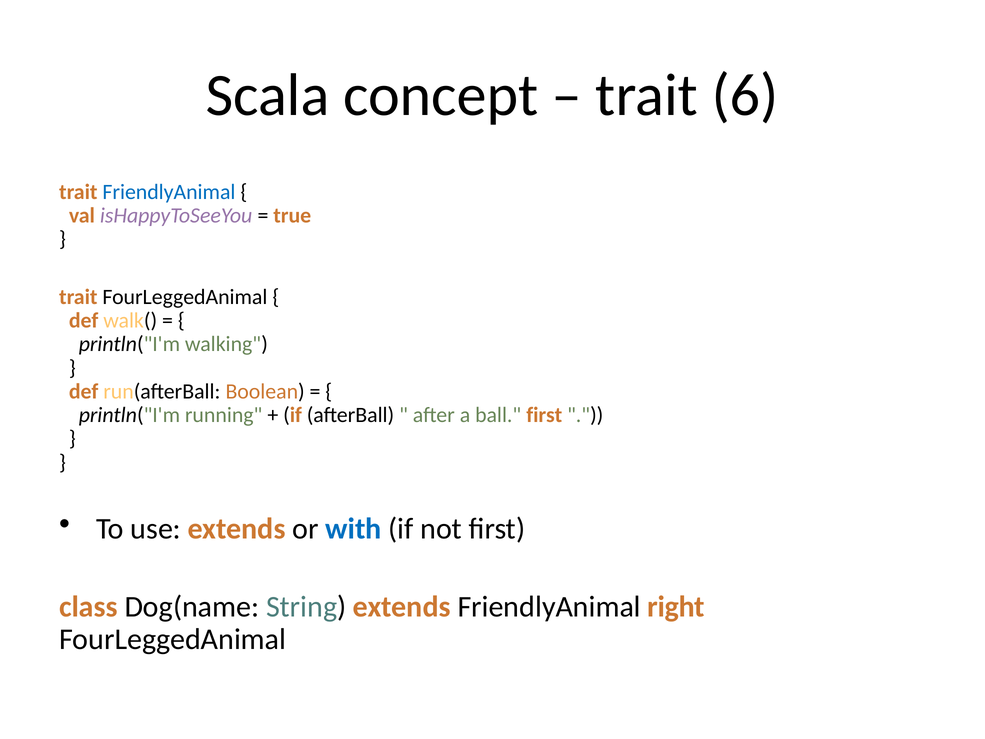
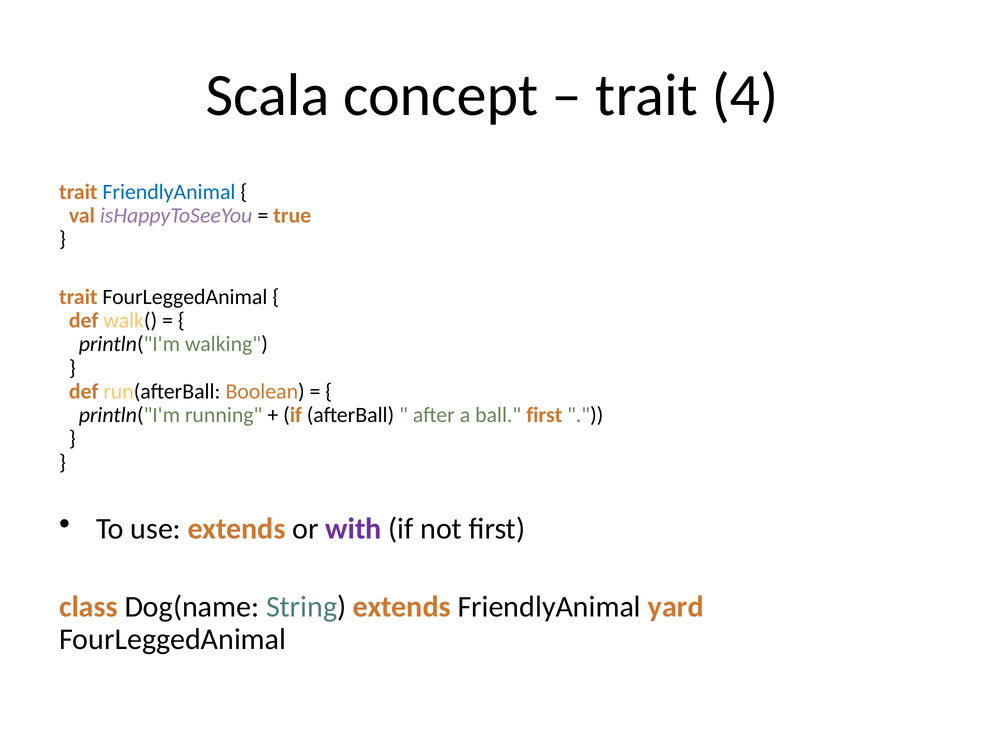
6: 6 -> 4
with colour: blue -> purple
right: right -> yard
